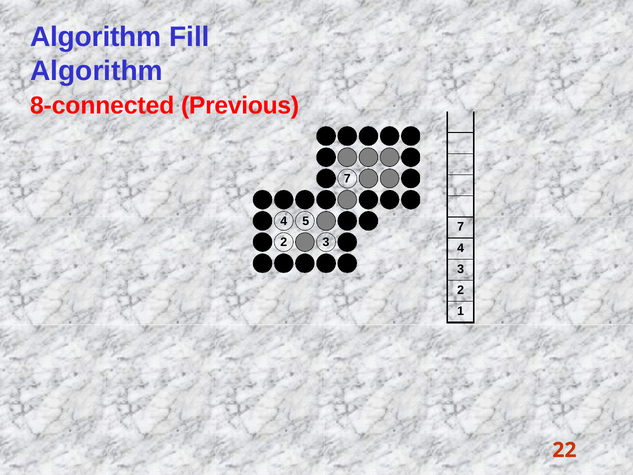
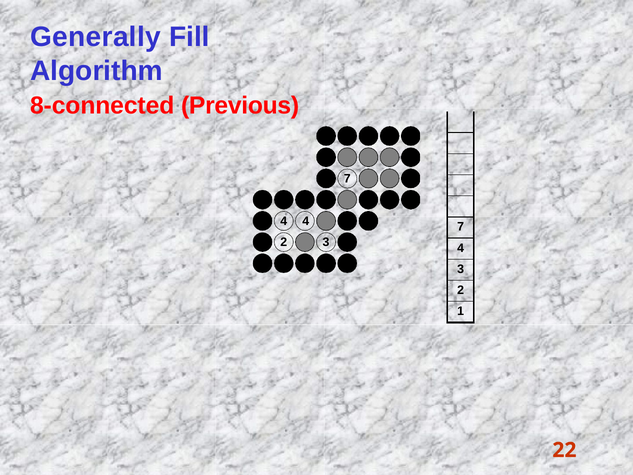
Algorithm at (96, 37): Algorithm -> Generally
4 5: 5 -> 4
